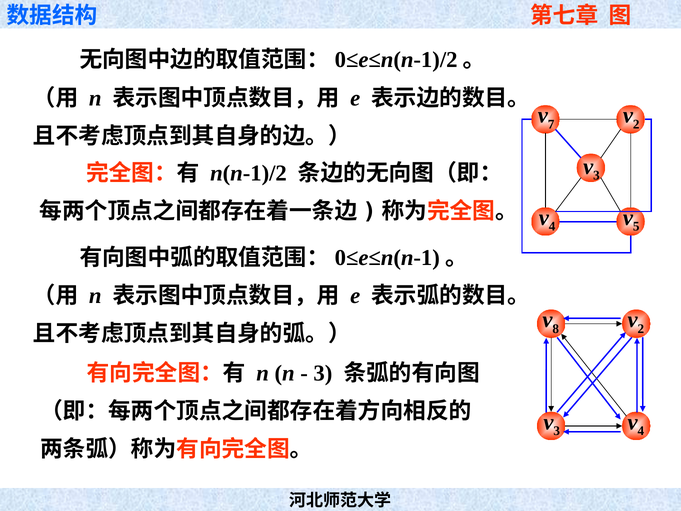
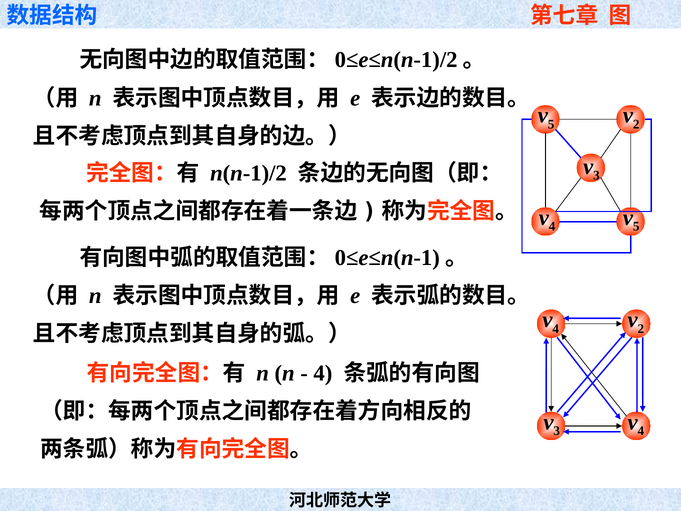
7 at (551, 124): 7 -> 5
8 at (556, 329): 8 -> 4
3 at (323, 373): 3 -> 4
